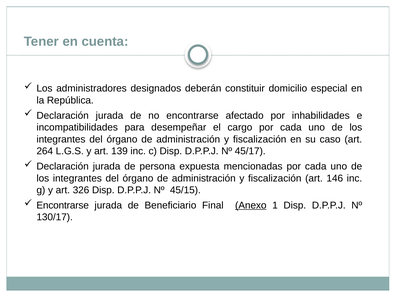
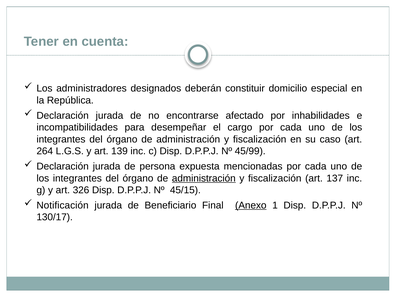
45/17: 45/17 -> 45/99
administración at (204, 178) underline: none -> present
146: 146 -> 137
Encontrarse at (63, 205): Encontrarse -> Notificación
